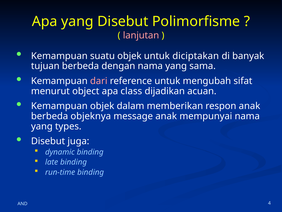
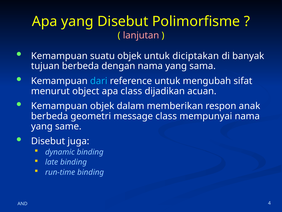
dari colour: pink -> light blue
objeknya: objeknya -> geometri
message anak: anak -> class
types: types -> same
